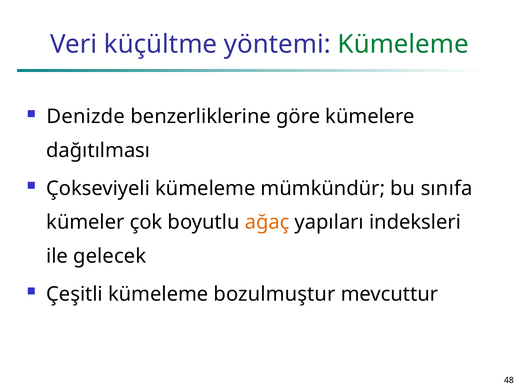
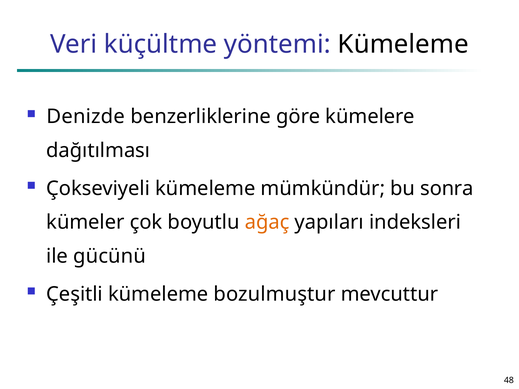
Kümeleme at (403, 44) colour: green -> black
sınıfa: sınıfa -> sonra
gelecek: gelecek -> gücünü
